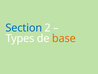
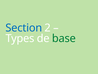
base colour: orange -> green
